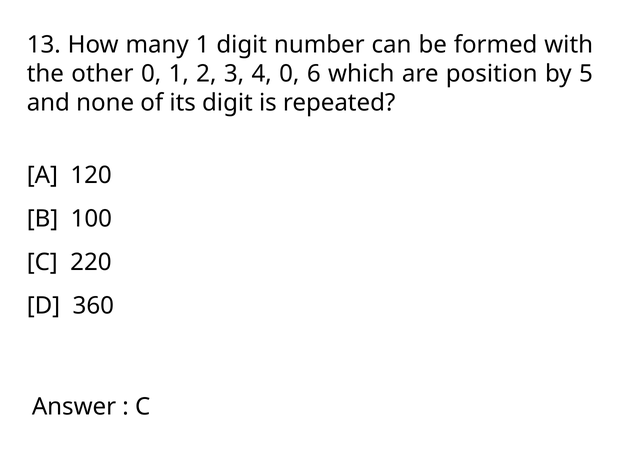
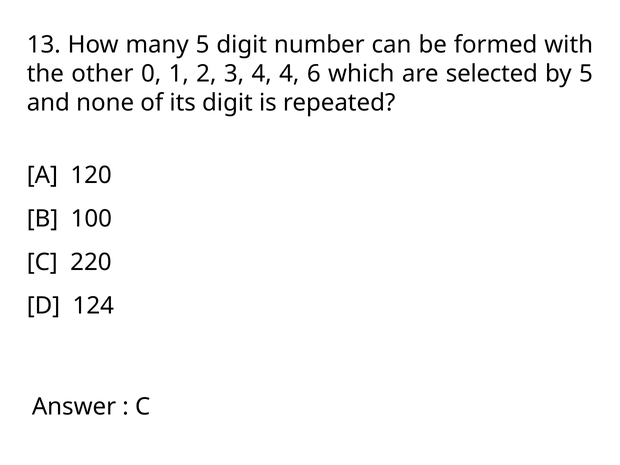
many 1: 1 -> 5
4 0: 0 -> 4
position: position -> selected
360: 360 -> 124
